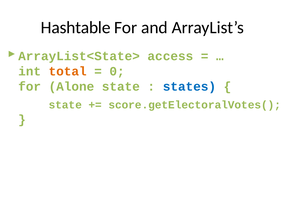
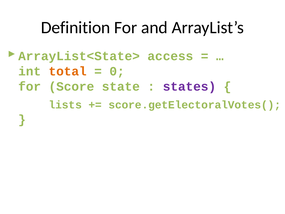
Hashtable: Hashtable -> Definition
Alone: Alone -> Score
states colour: blue -> purple
state at (65, 105): state -> lists
